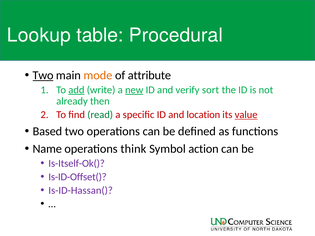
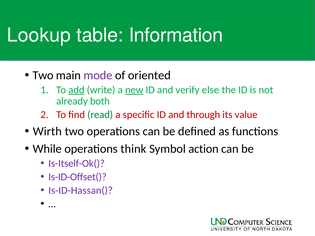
Procedural: Procedural -> Information
Two at (43, 76) underline: present -> none
mode colour: orange -> purple
attribute: attribute -> oriented
sort: sort -> else
then: then -> both
location: location -> through
value underline: present -> none
Based: Based -> Wirth
Name: Name -> While
